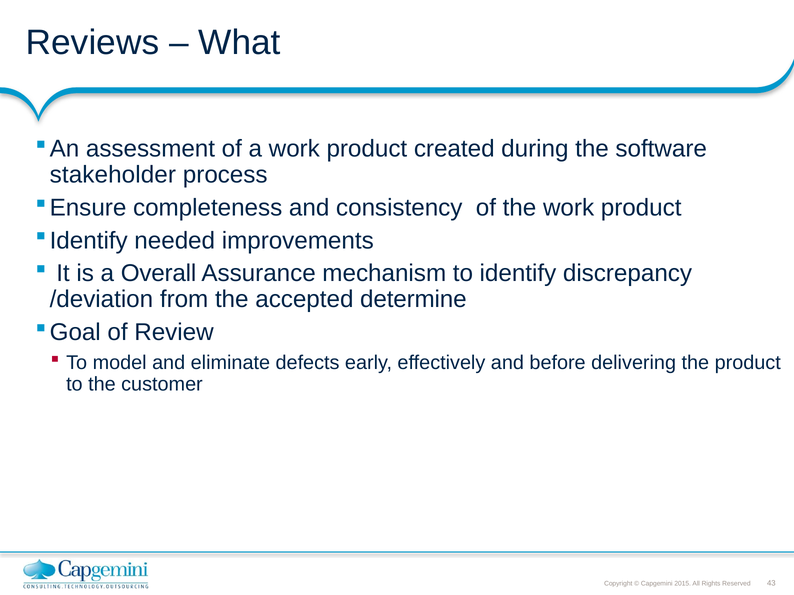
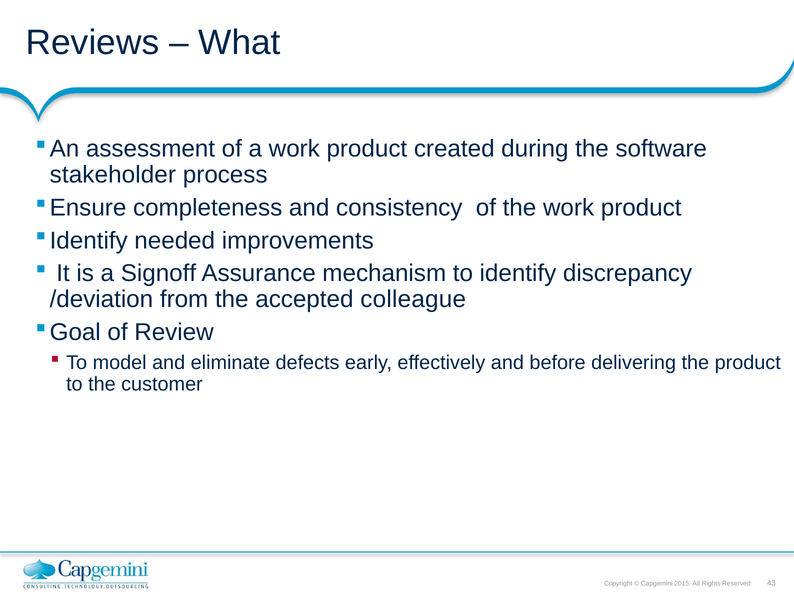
Overall: Overall -> Signoff
determine: determine -> colleague
